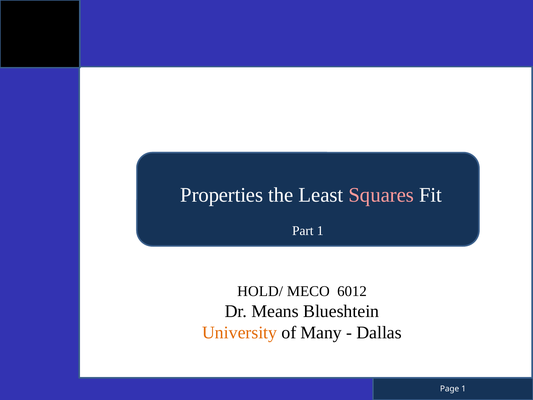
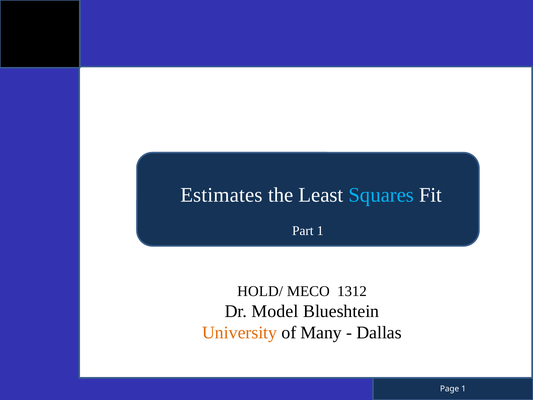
Properties: Properties -> Estimates
Squares colour: pink -> light blue
6012: 6012 -> 1312
Means: Means -> Model
